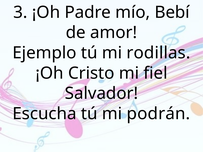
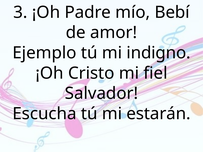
rodillas: rodillas -> indigno
podrán: podrán -> estarán
